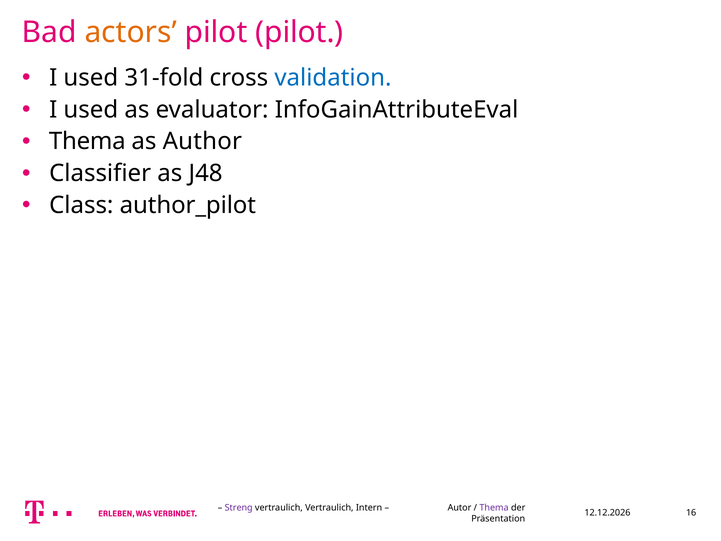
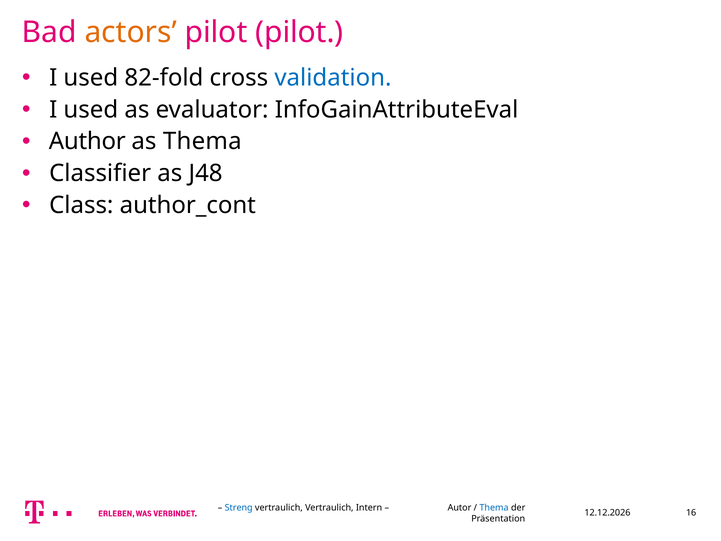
31-fold: 31-fold -> 82-fold
Thema at (87, 141): Thema -> Author
as Author: Author -> Thema
author_pilot: author_pilot -> author_cont
Streng colour: purple -> blue
Thema at (494, 508) colour: purple -> blue
